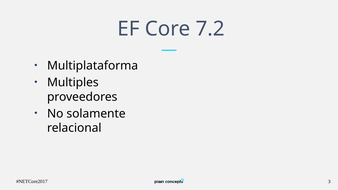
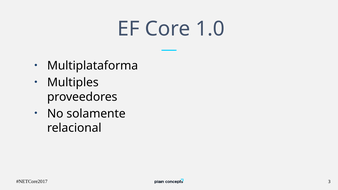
7.2: 7.2 -> 1.0
